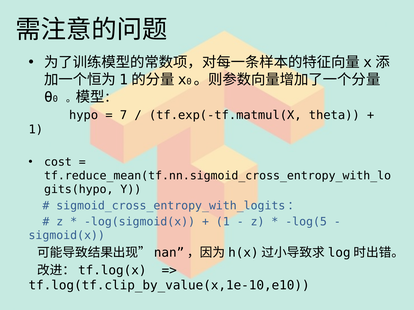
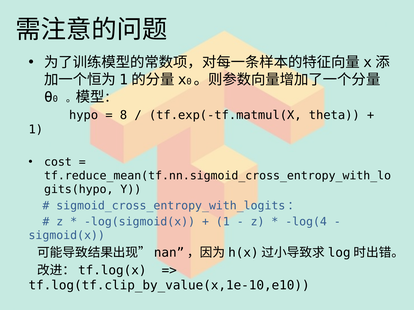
7: 7 -> 8
log(5: log(5 -> log(4
